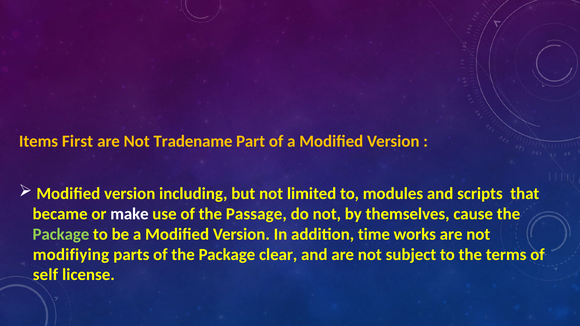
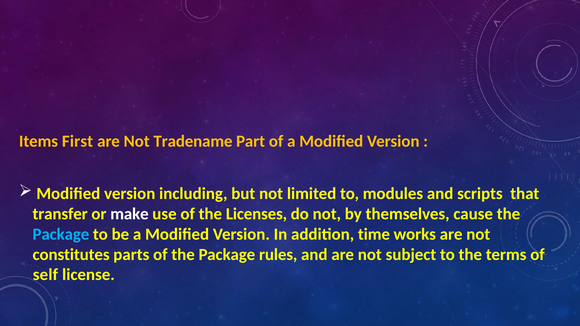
became: became -> transfer
Passage: Passage -> Licenses
Package at (61, 234) colour: light green -> light blue
modifiying: modifiying -> constitutes
clear: clear -> rules
